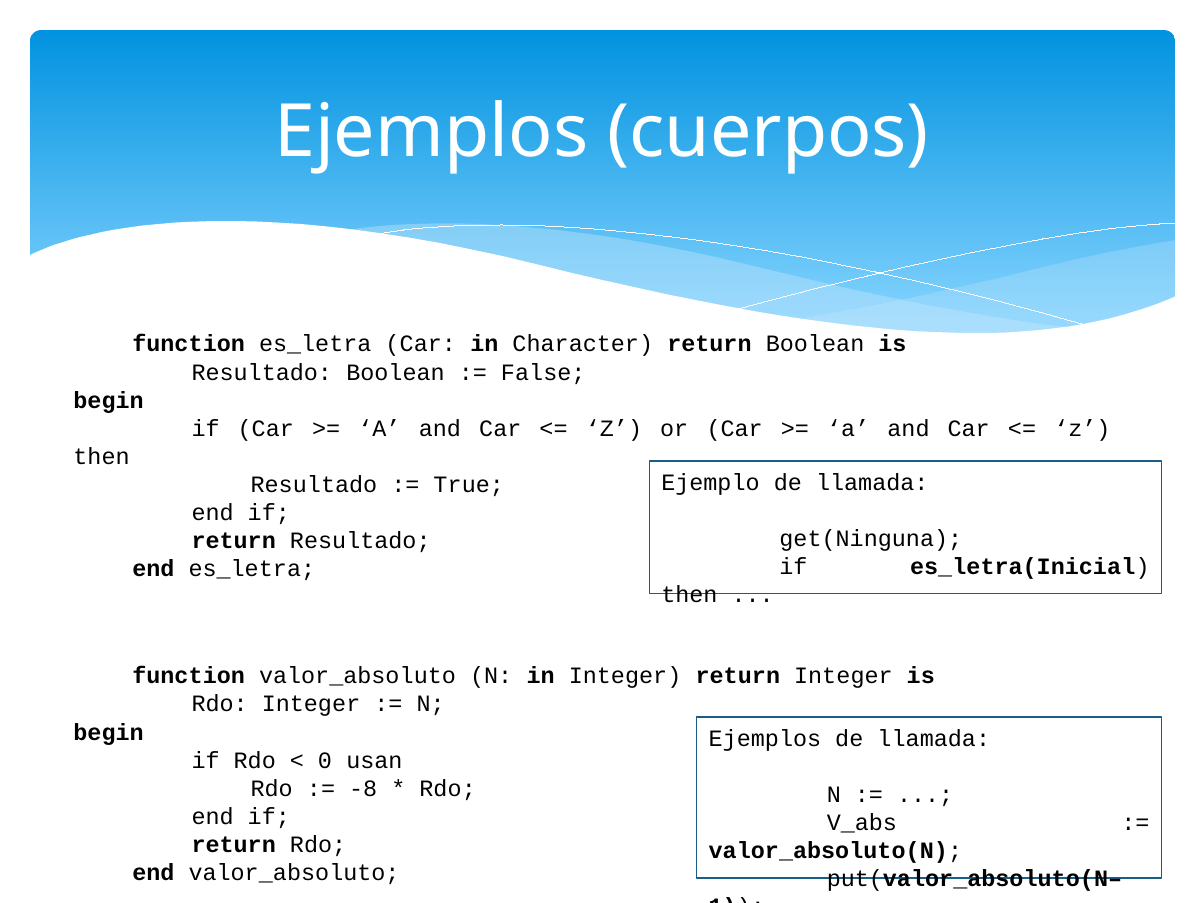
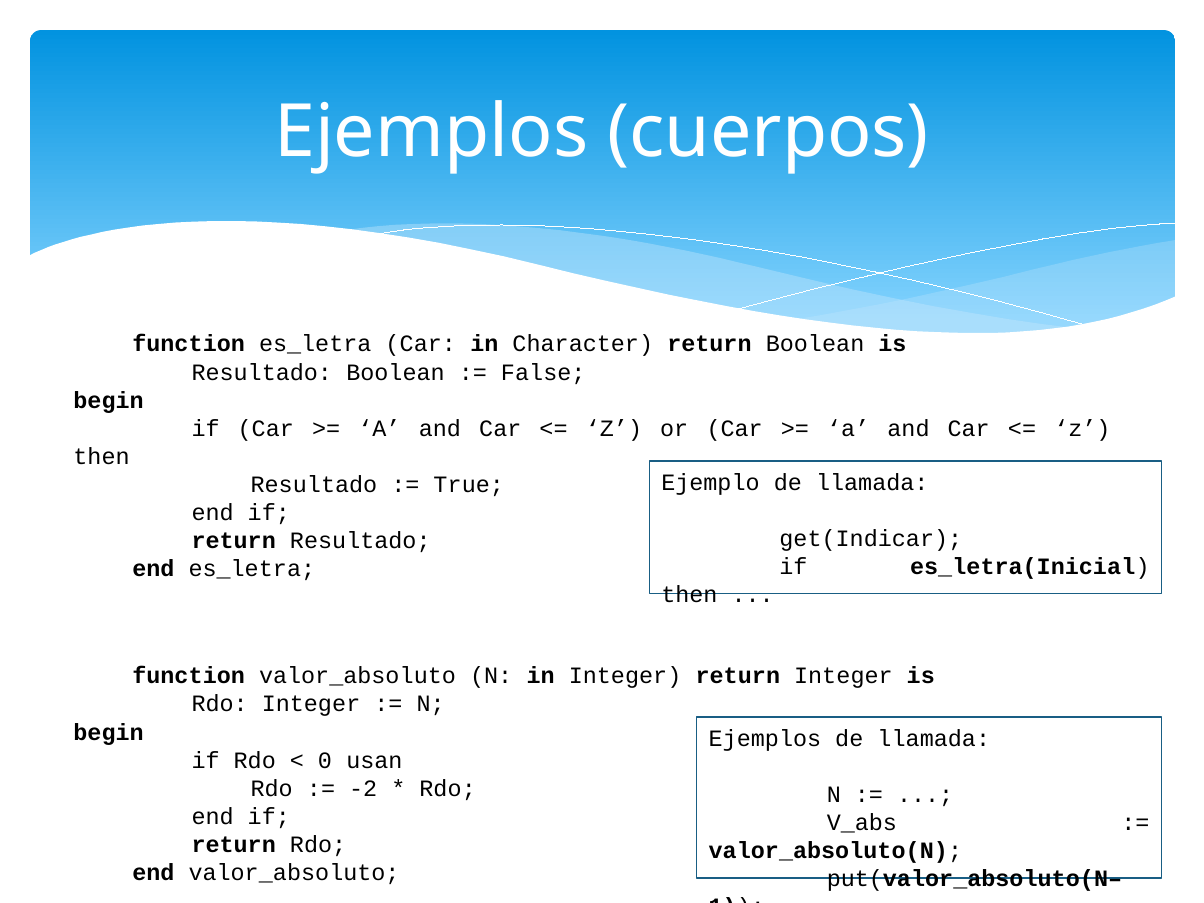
get(Ninguna: get(Ninguna -> get(Indicar
-8: -8 -> -2
